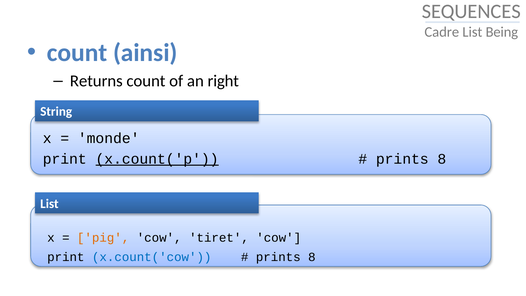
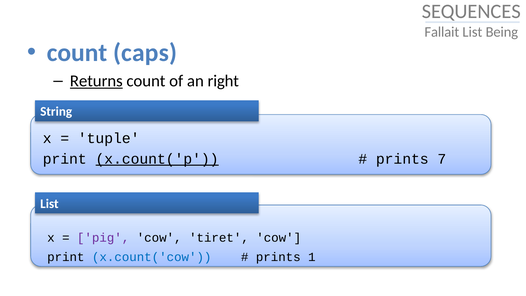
Cadre: Cadre -> Fallait
ainsi: ainsi -> caps
Returns underline: none -> present
monde: monde -> tuple
8 at (442, 159): 8 -> 7
pig colour: orange -> purple
8 at (312, 257): 8 -> 1
